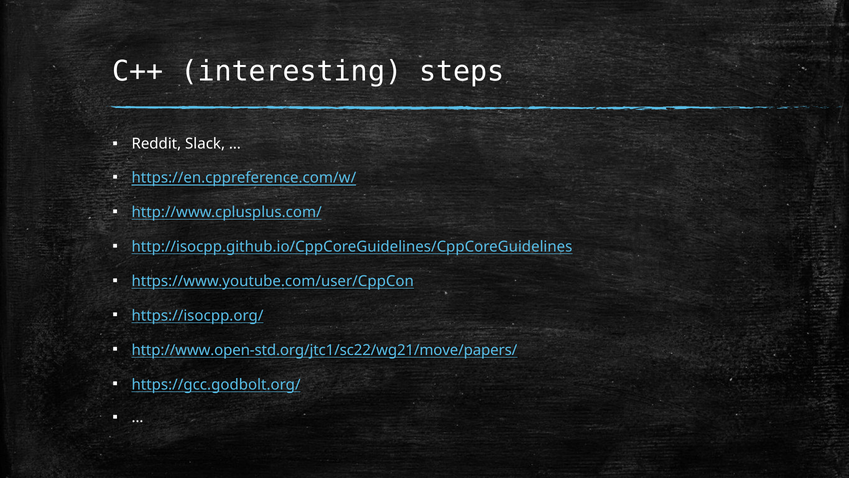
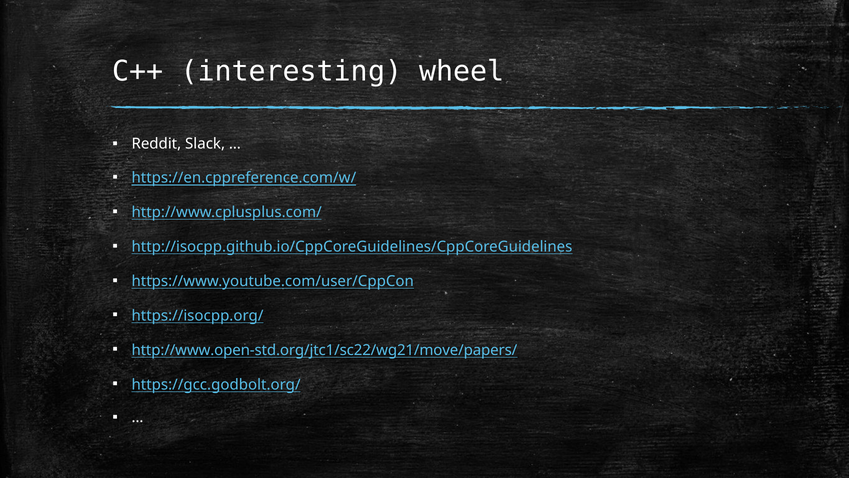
steps: steps -> wheel
